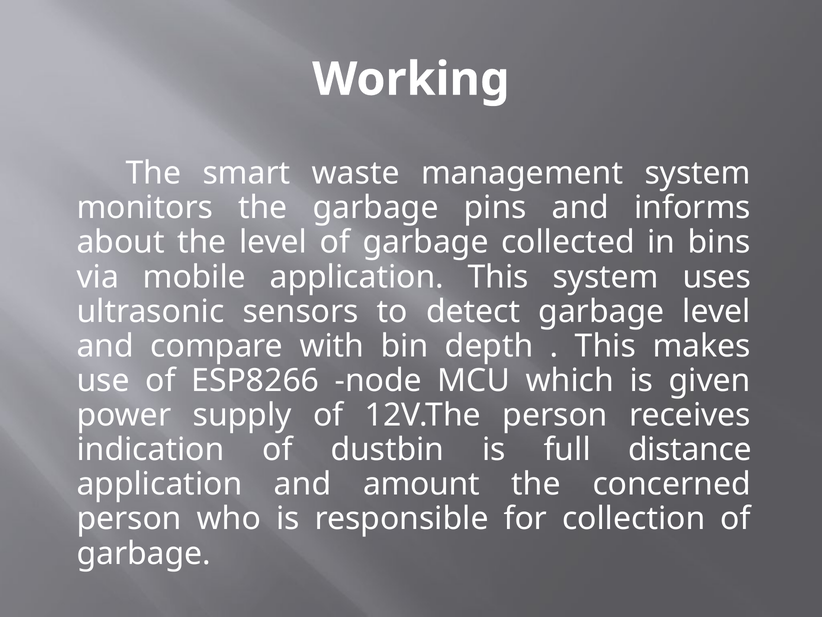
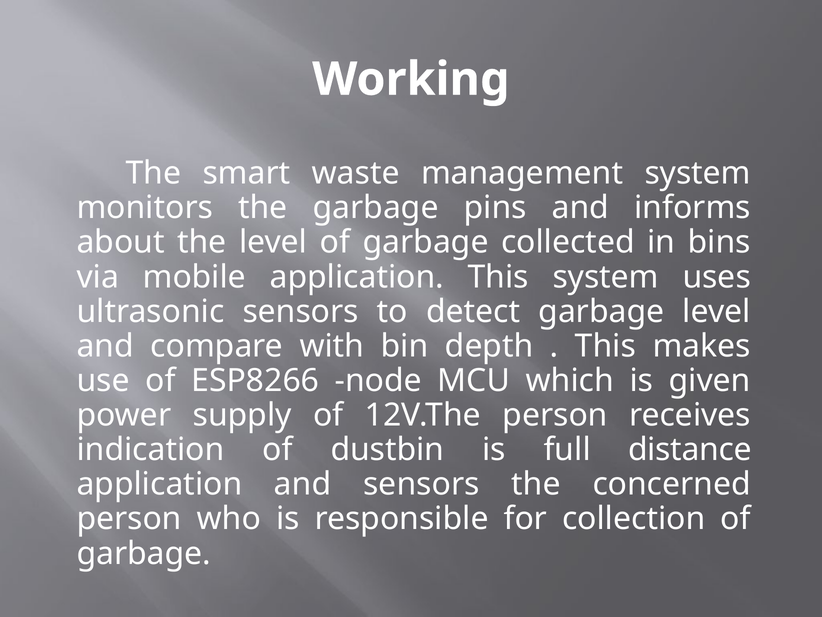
and amount: amount -> sensors
